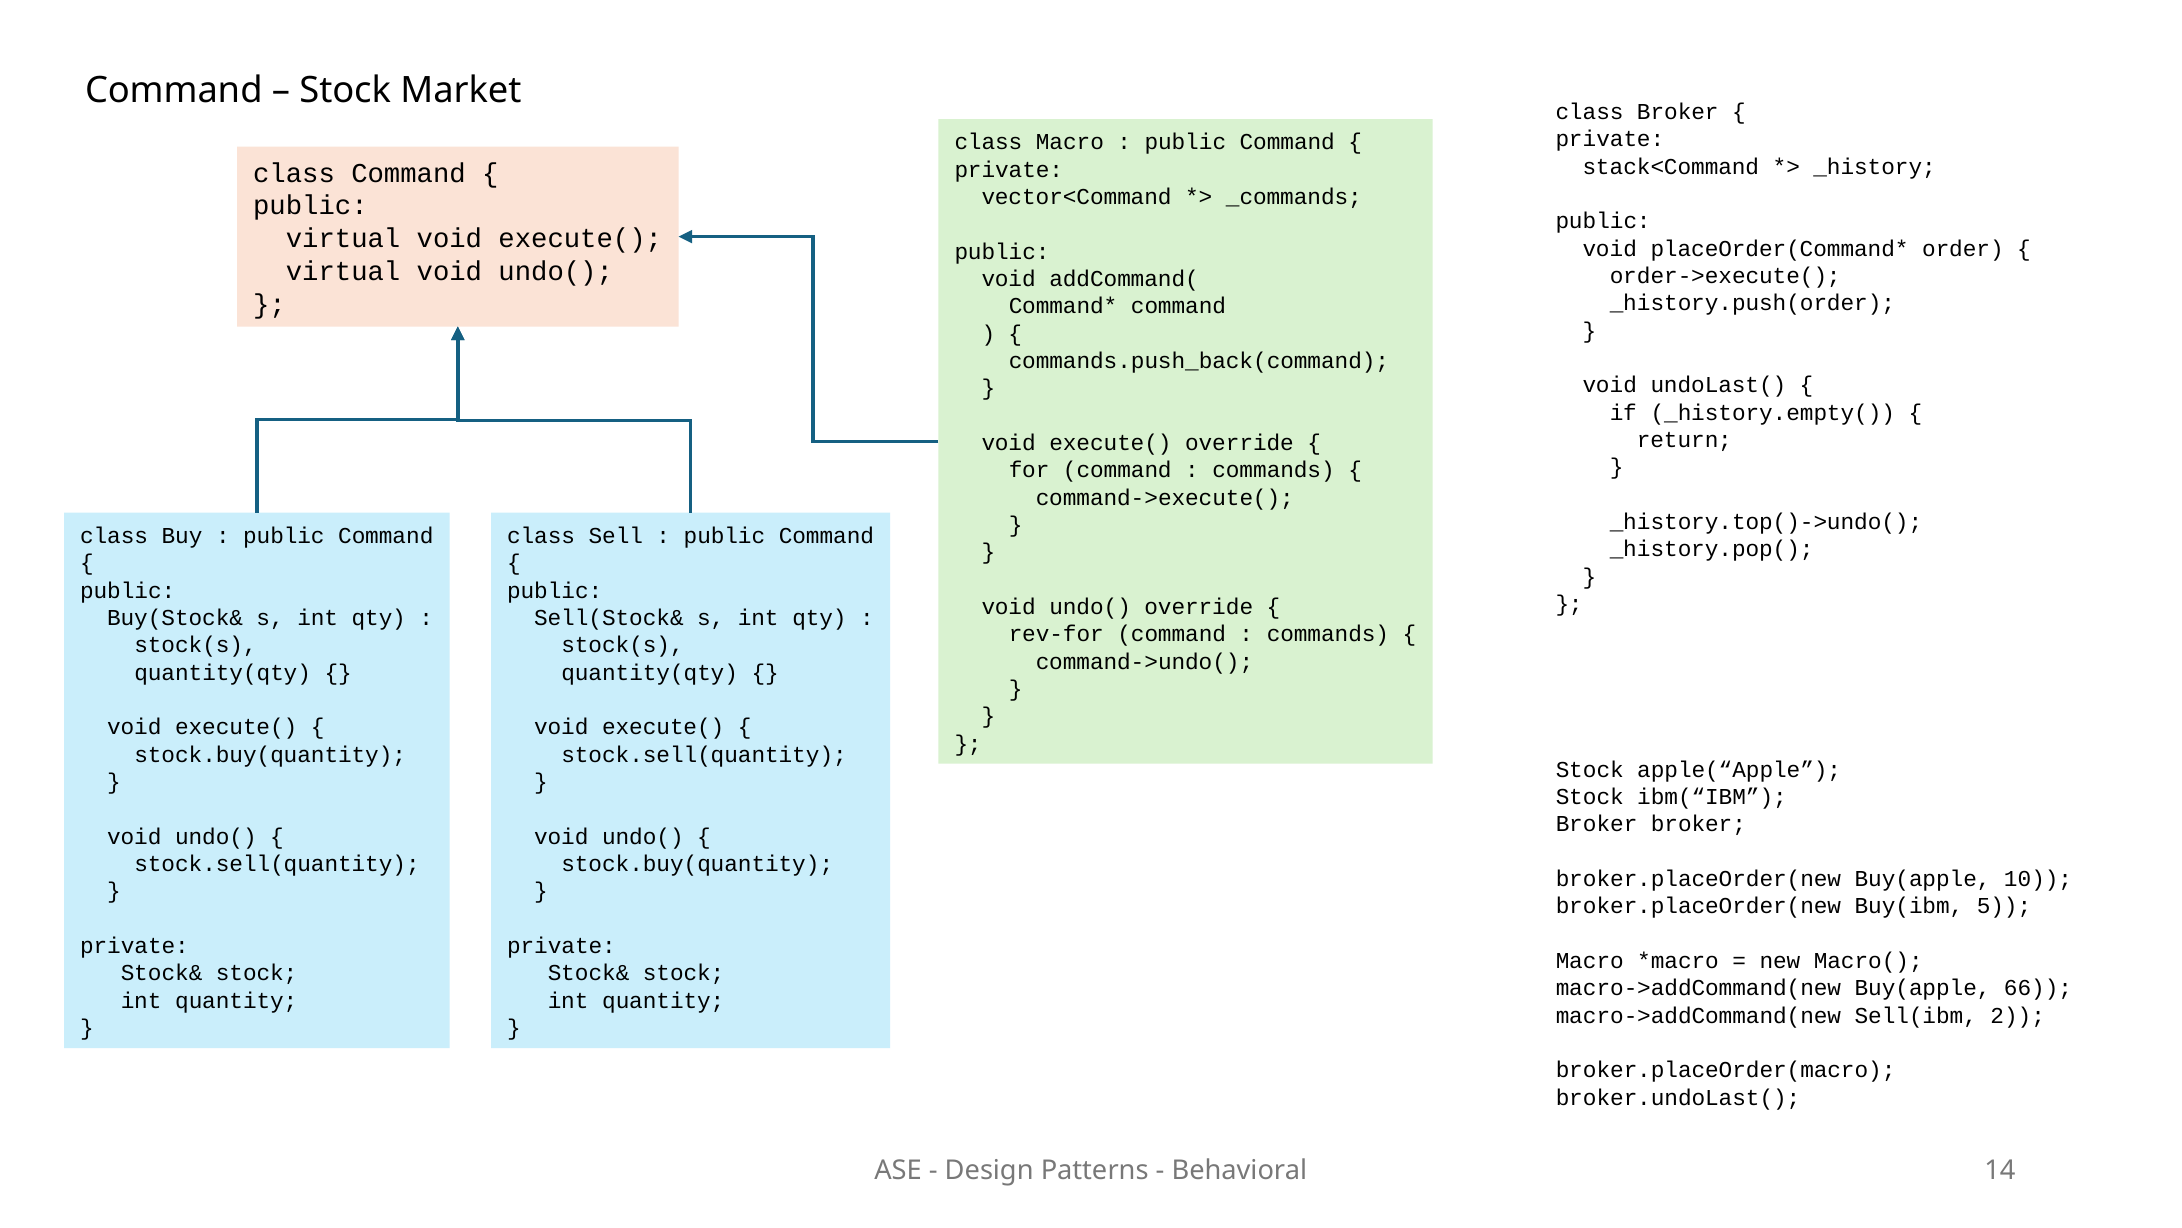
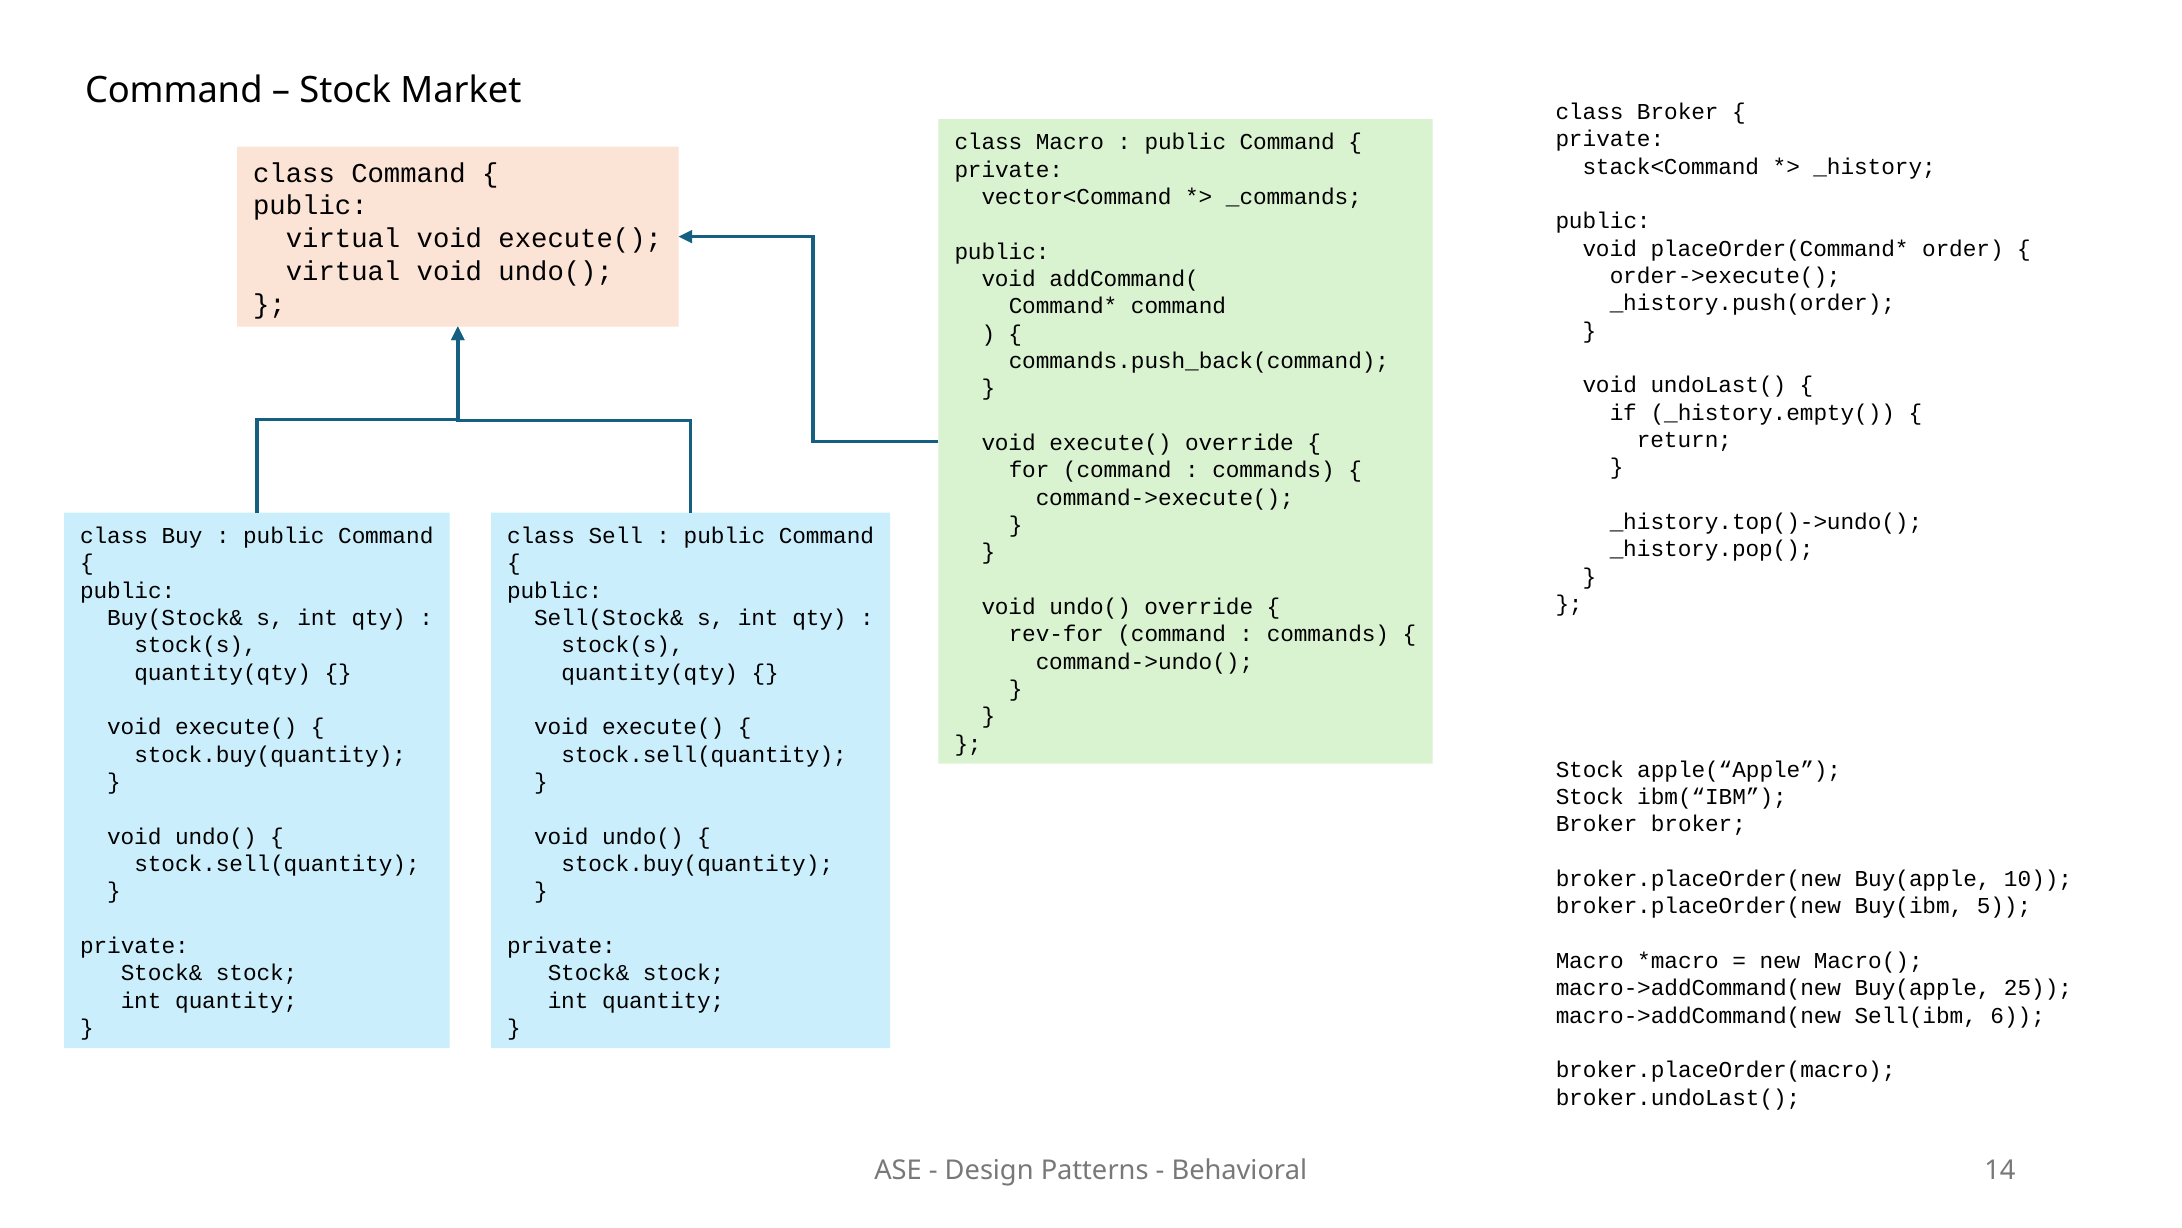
66: 66 -> 25
2: 2 -> 6
